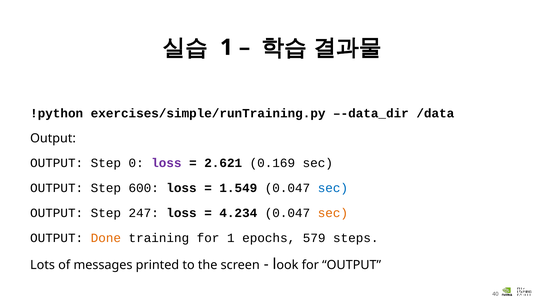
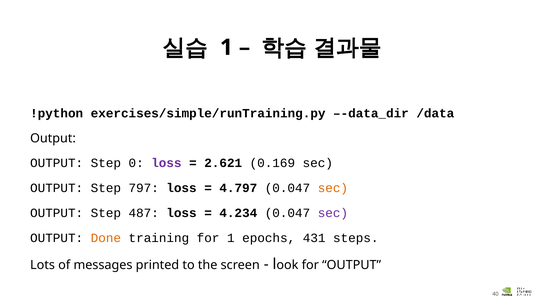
600: 600 -> 797
1.549: 1.549 -> 4.797
sec at (333, 188) colour: blue -> orange
247: 247 -> 487
sec at (333, 213) colour: orange -> purple
579: 579 -> 431
